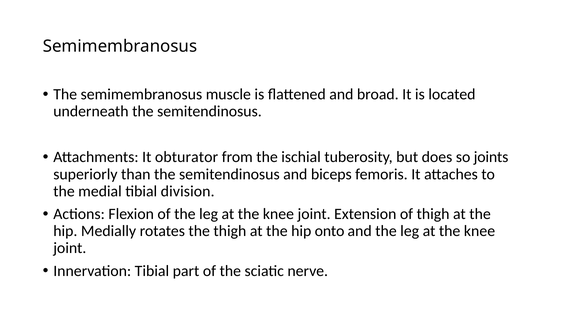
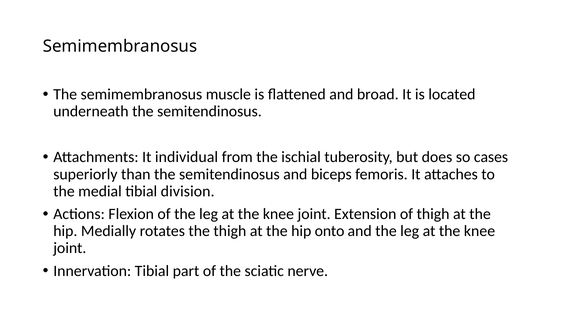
obturator: obturator -> individual
joints: joints -> cases
